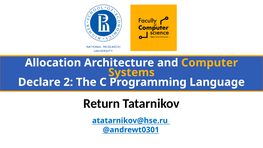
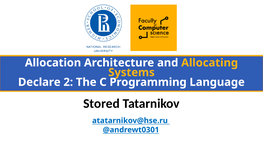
Computer: Computer -> Allocating
Return: Return -> Stored
